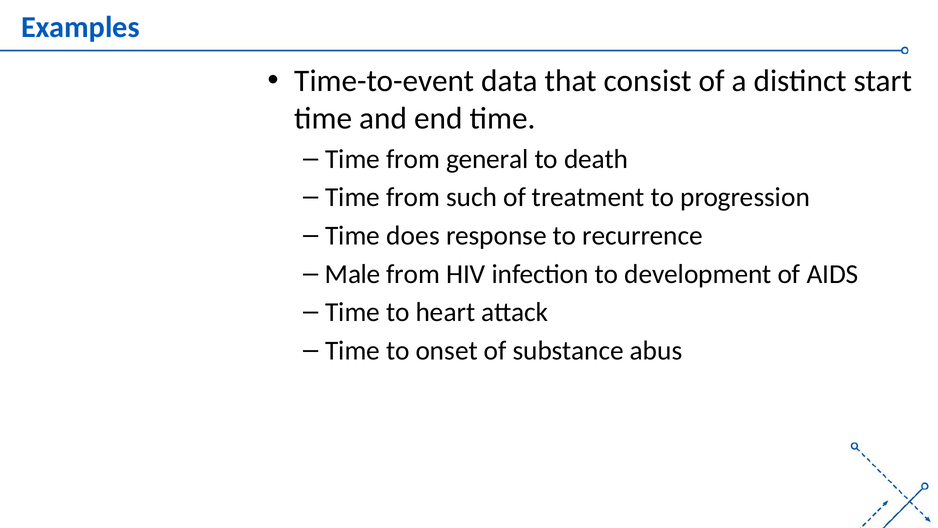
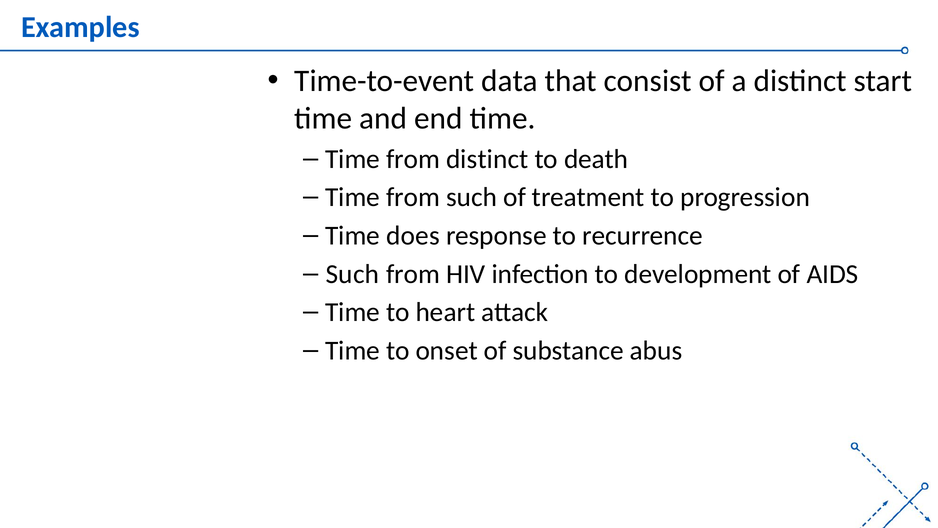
from general: general -> distinct
Male at (353, 274): Male -> Such
